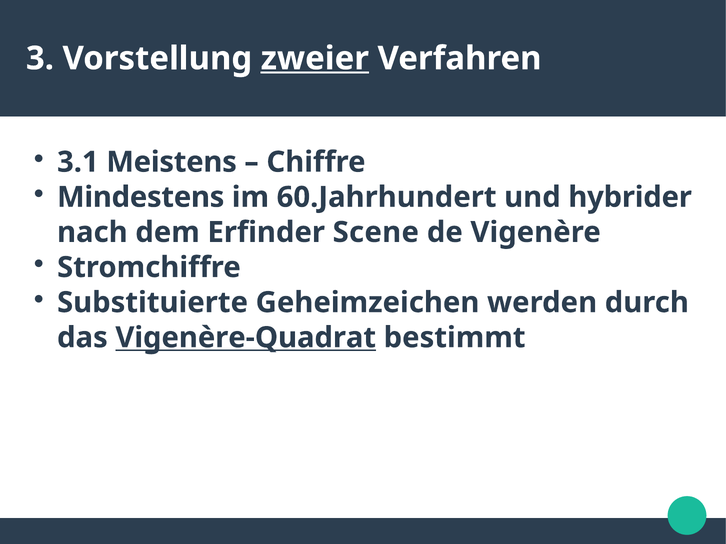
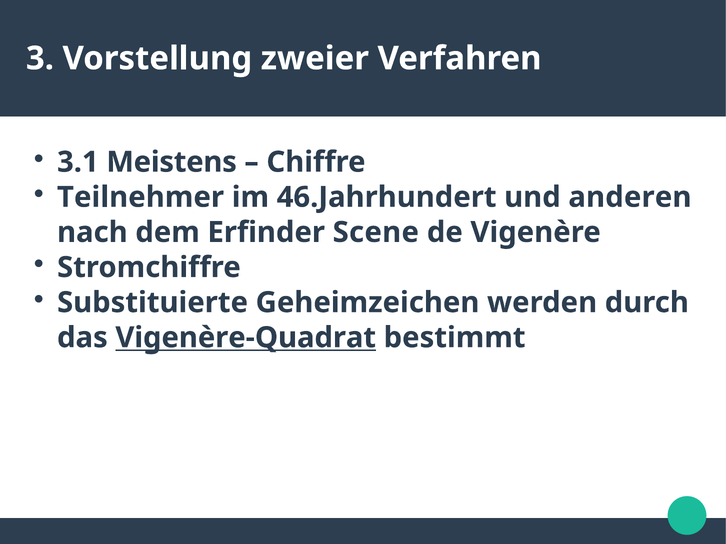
zweier underline: present -> none
Mindestens: Mindestens -> Teilnehmer
60.Jahrhundert: 60.Jahrhundert -> 46.Jahrhundert
hybrider: hybrider -> anderen
